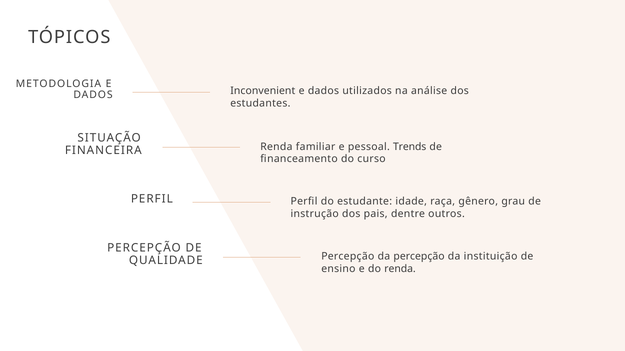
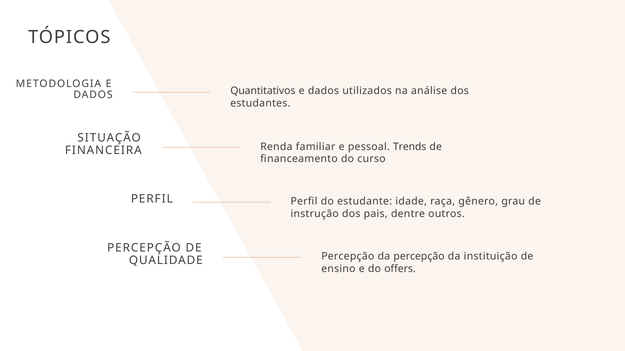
Inconvenient: Inconvenient -> Quantitativos
do renda: renda -> offers
